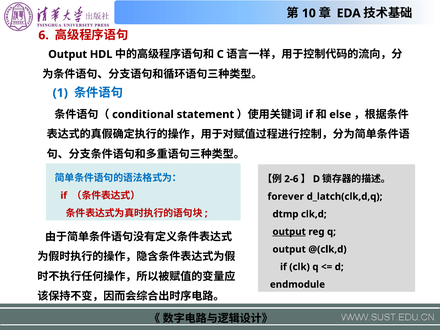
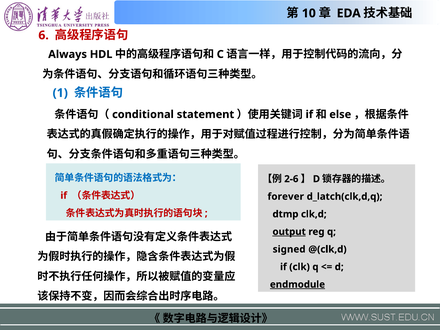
Output at (68, 54): Output -> Always
output at (289, 249): output -> signed
endmodule underline: none -> present
